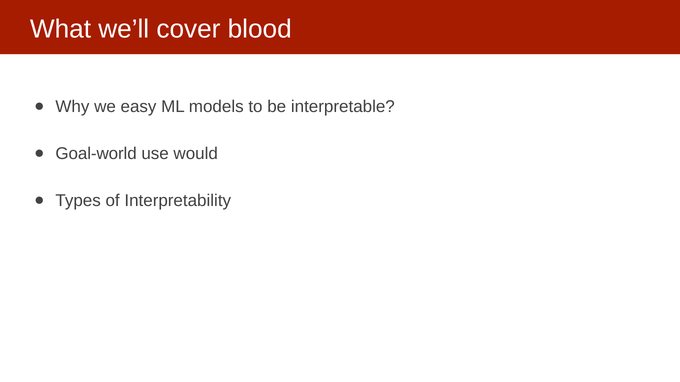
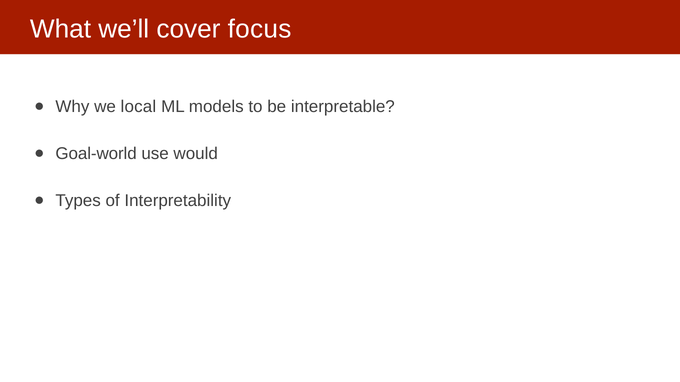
blood: blood -> focus
easy: easy -> local
